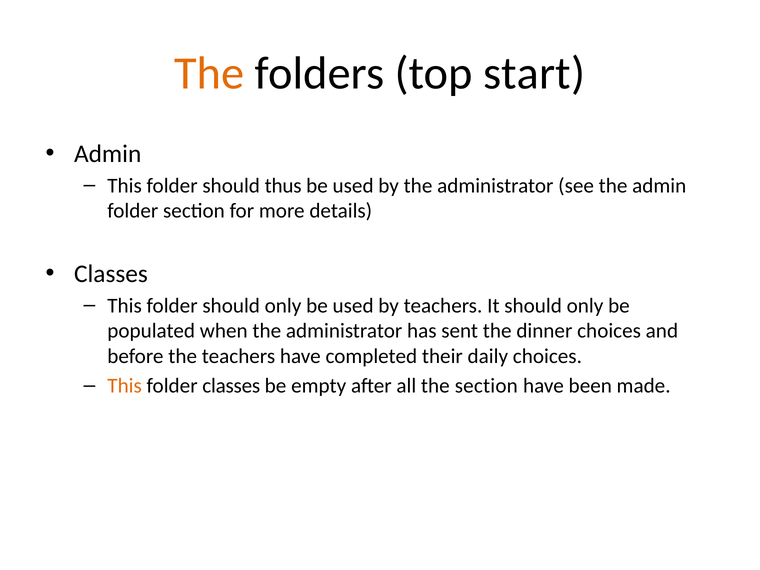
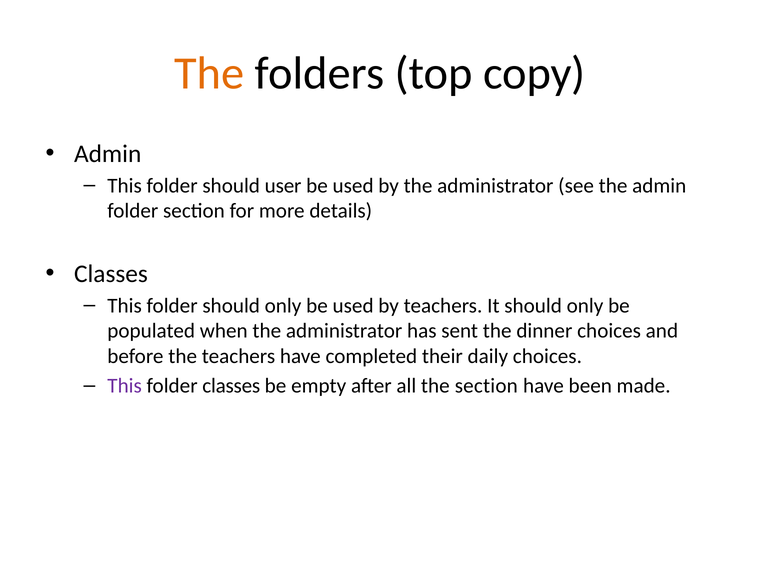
start: start -> copy
thus: thus -> user
This at (125, 386) colour: orange -> purple
